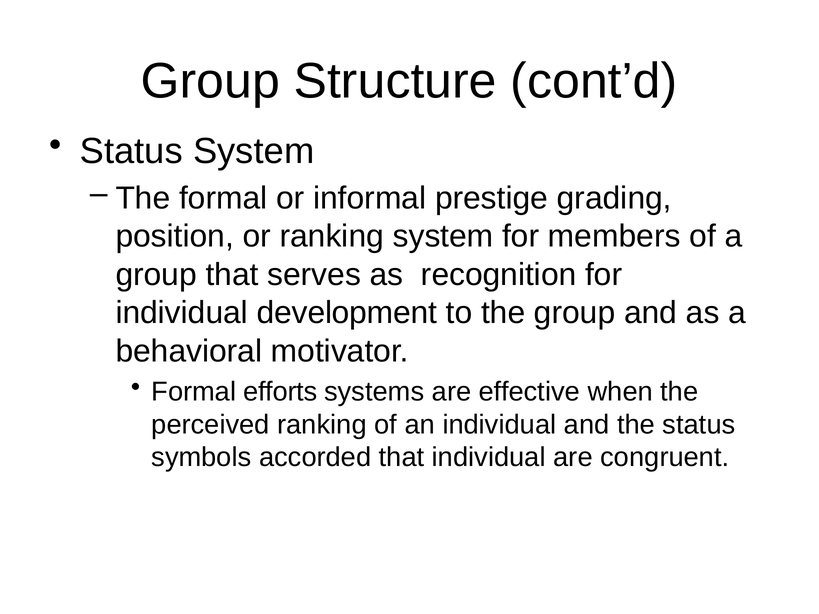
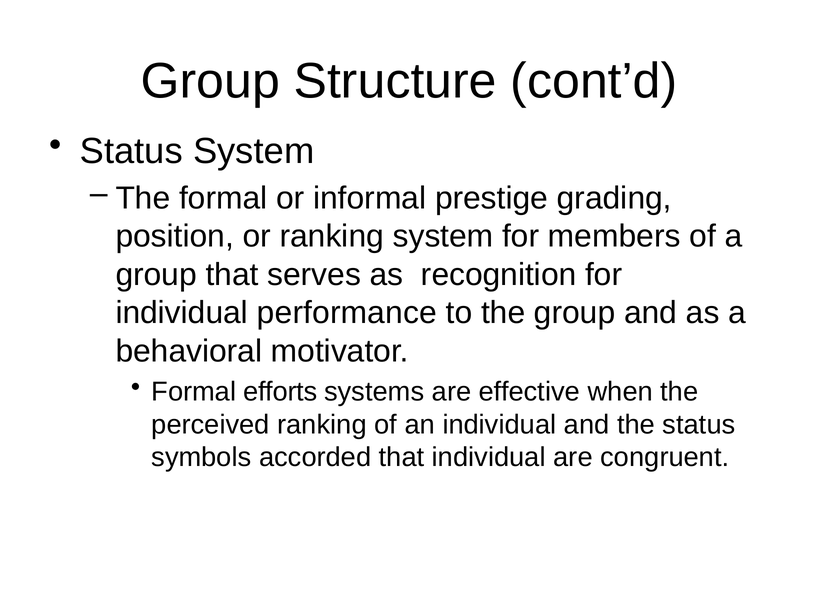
development: development -> performance
